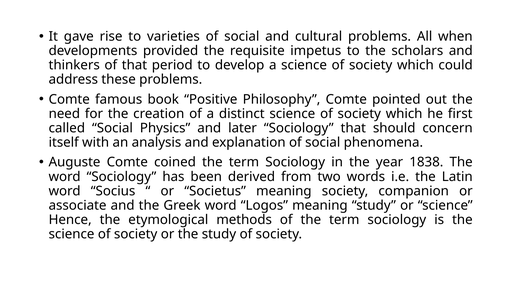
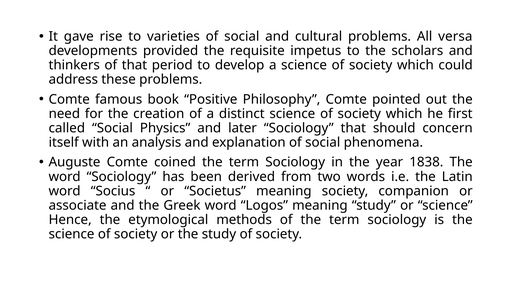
when: when -> versa
